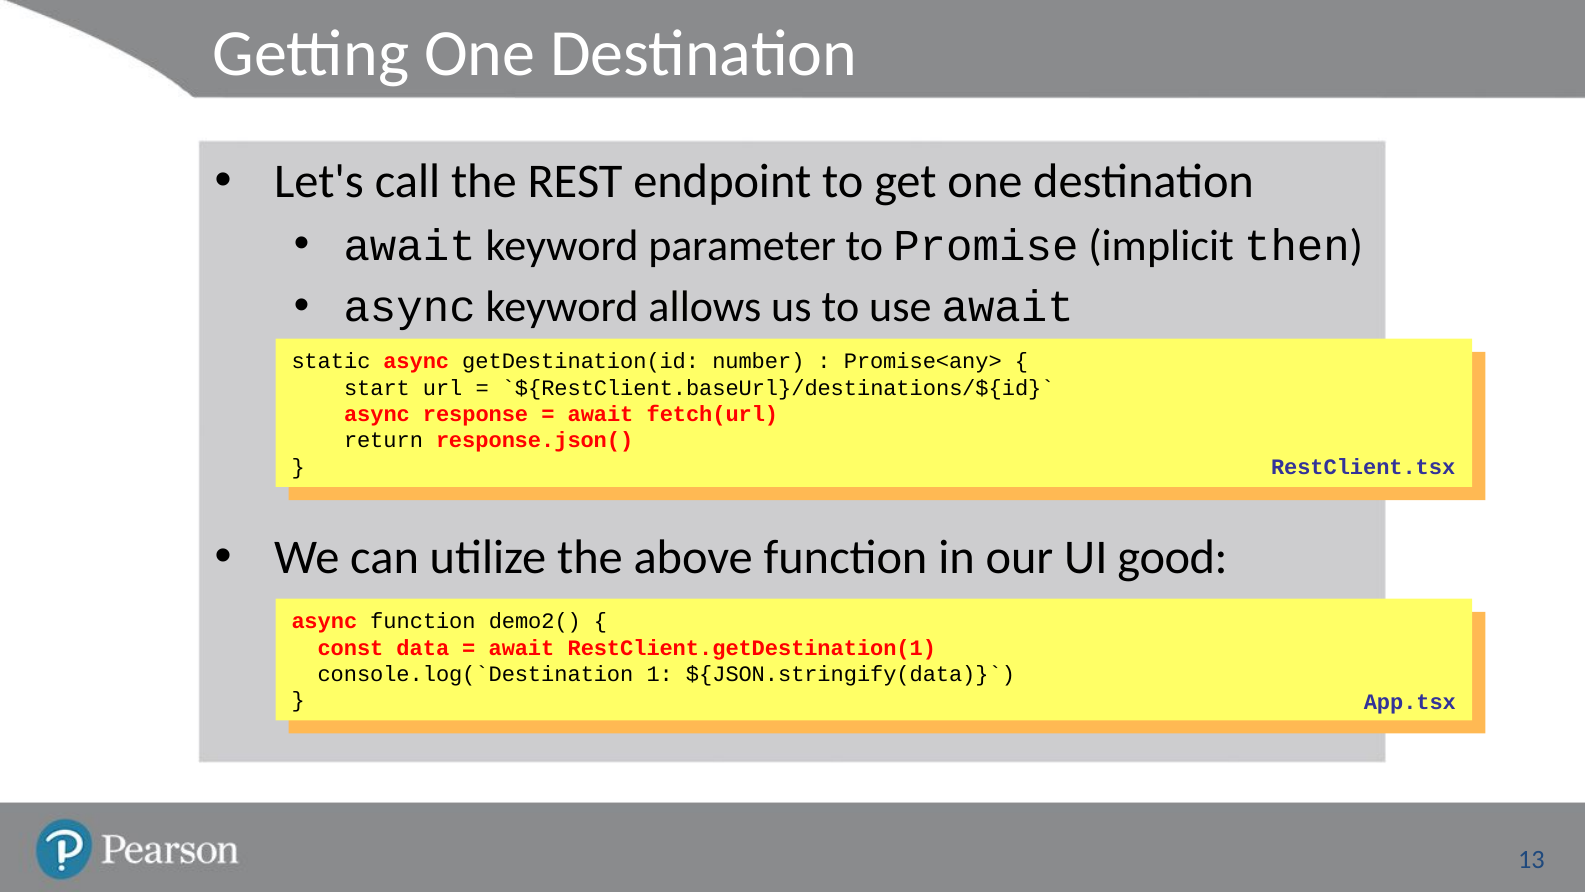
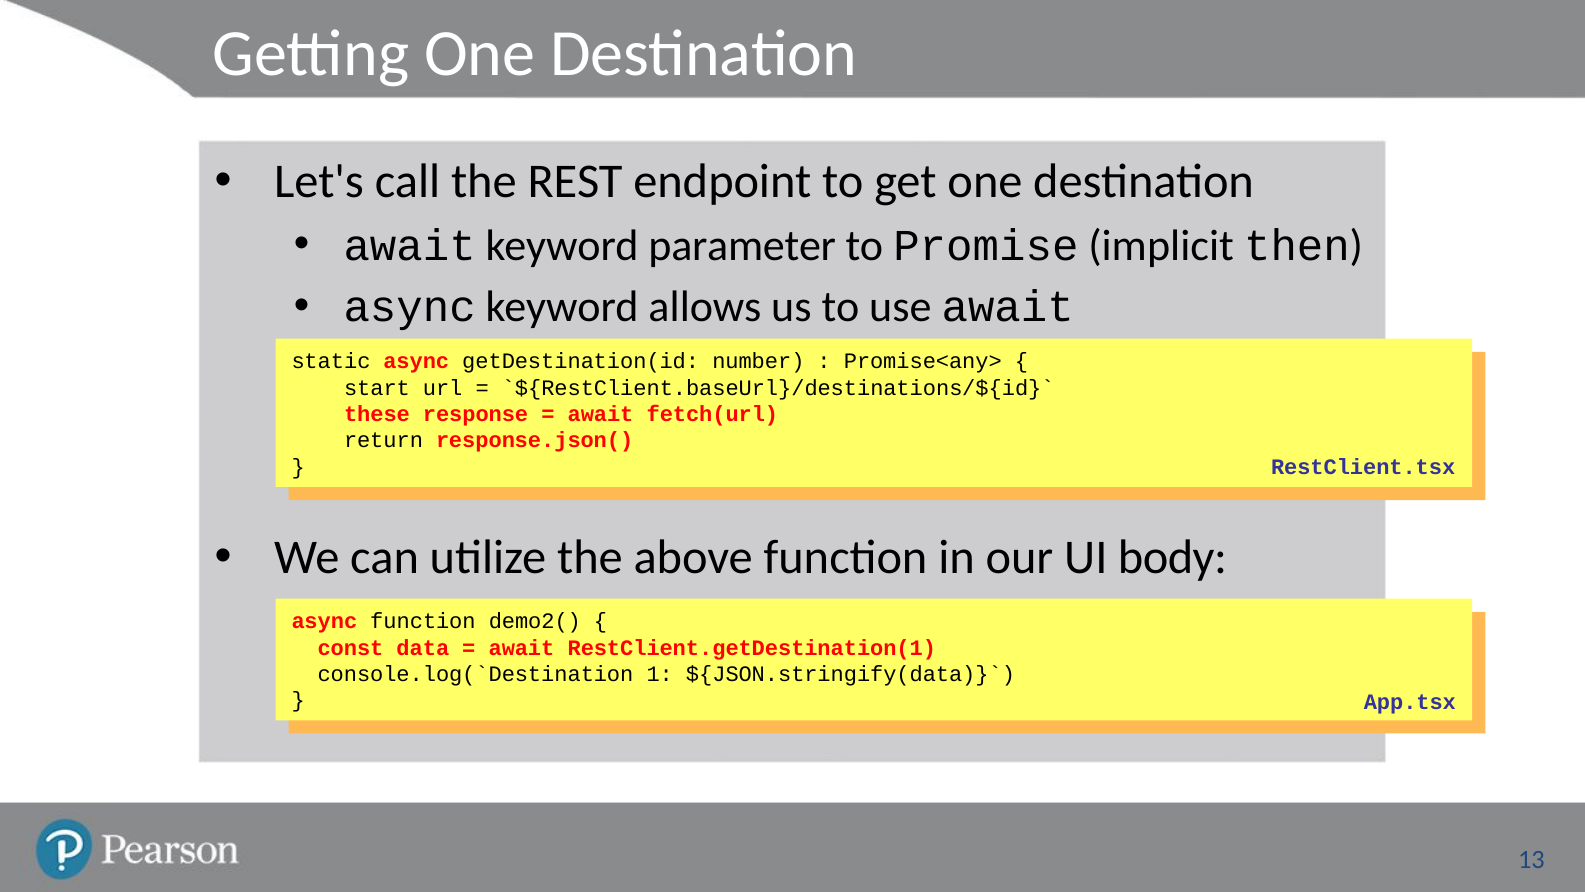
async at (377, 414): async -> these
good: good -> body
